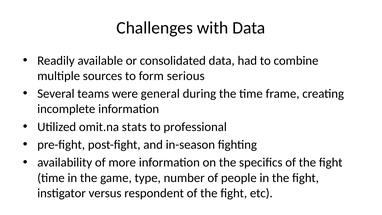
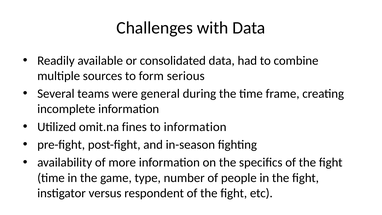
stats: stats -> fines
to professional: professional -> information
